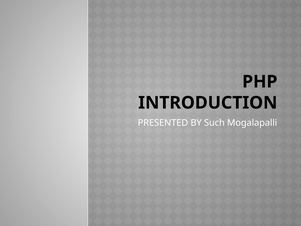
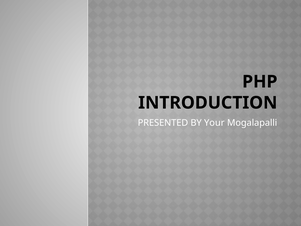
Such: Such -> Your
